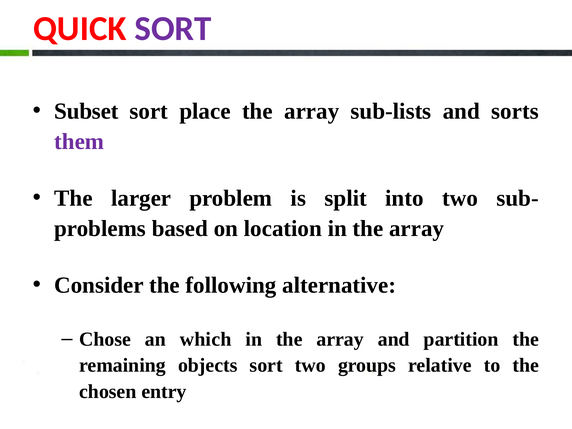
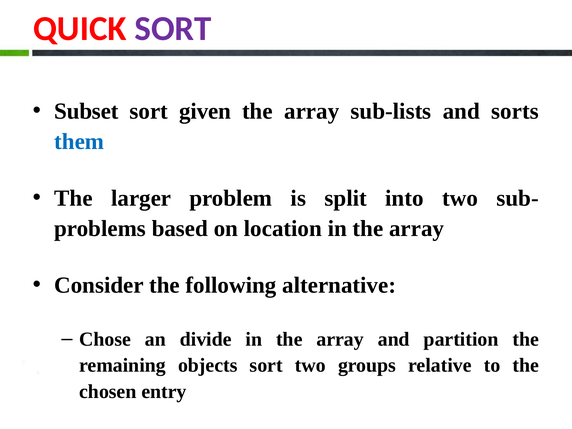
place: place -> given
them colour: purple -> blue
which: which -> divide
